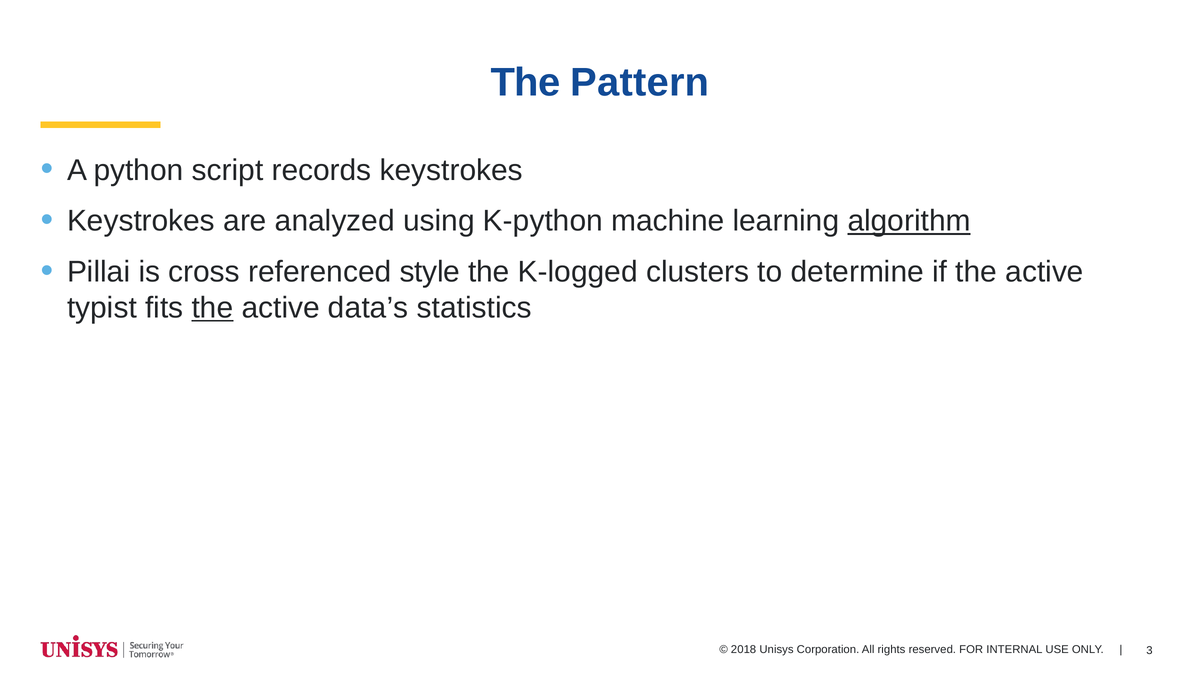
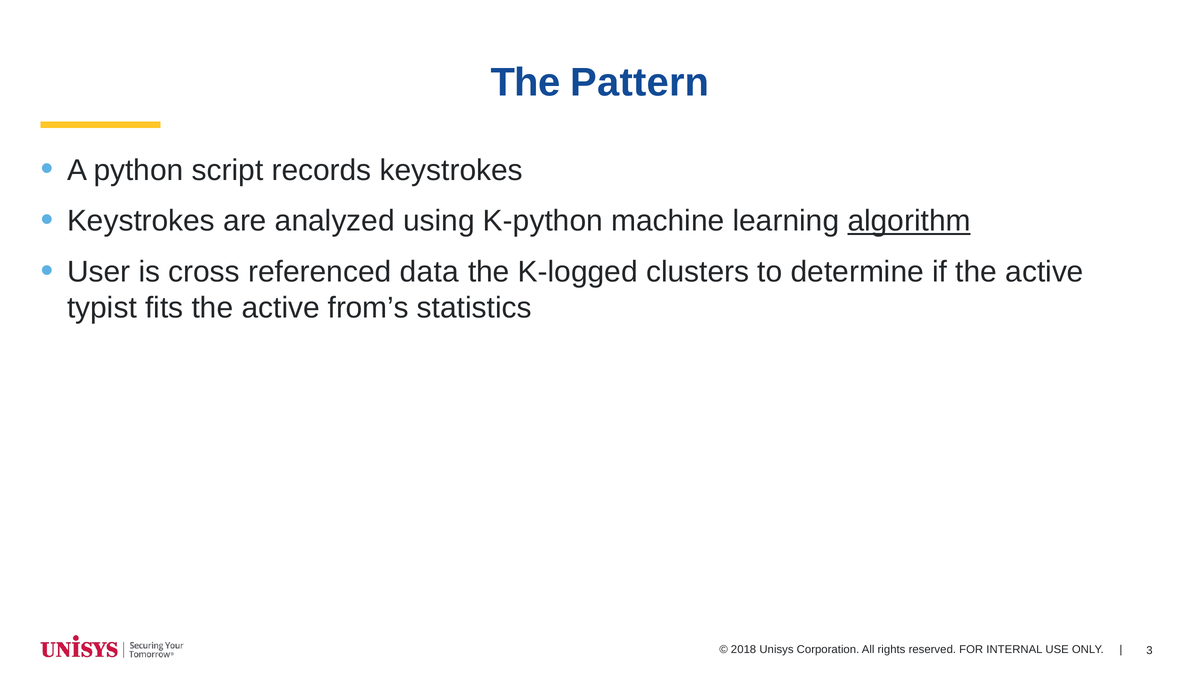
Pillai: Pillai -> User
style: style -> data
the at (213, 308) underline: present -> none
data’s: data’s -> from’s
